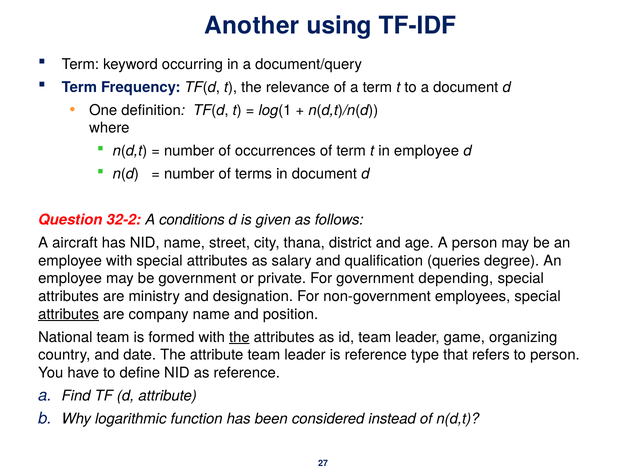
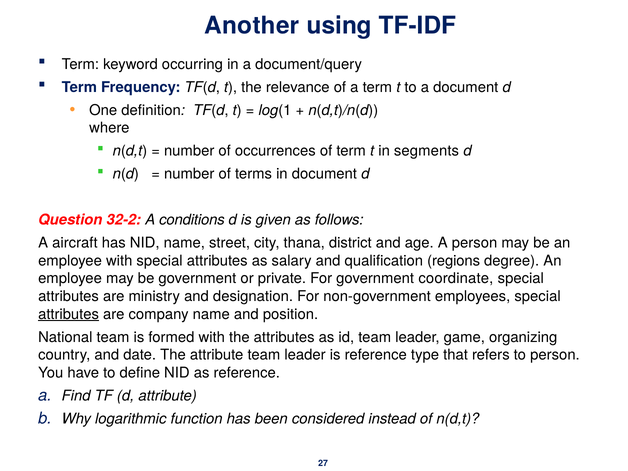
in employee: employee -> segments
queries: queries -> regions
depending: depending -> coordinate
the at (239, 337) underline: present -> none
